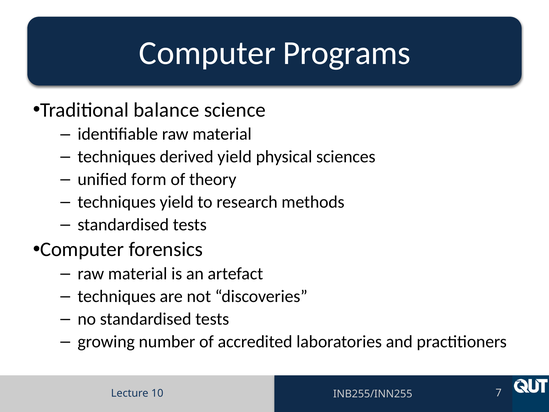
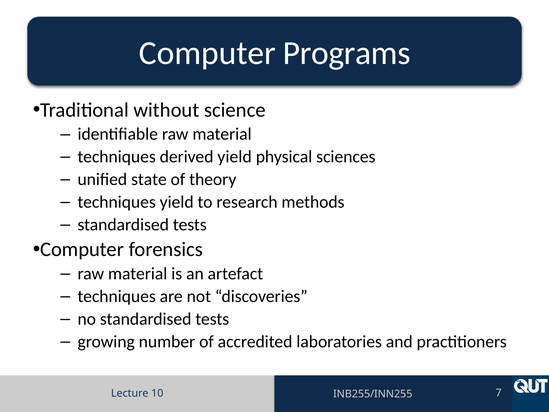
balance: balance -> without
form: form -> state
